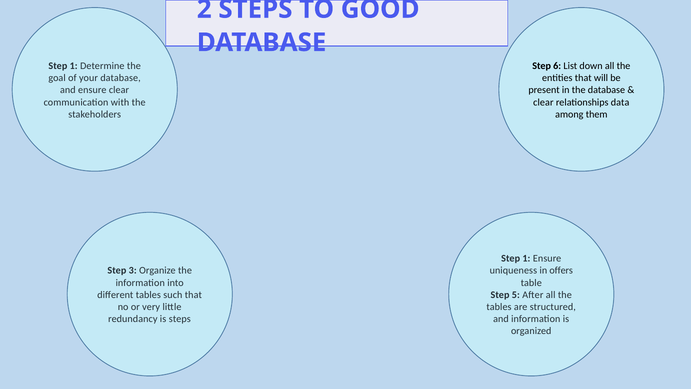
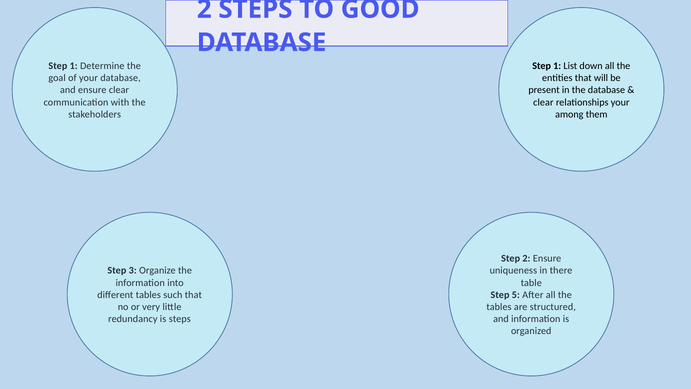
6 at (557, 66): 6 -> 1
relationships data: data -> your
1 at (526, 258): 1 -> 2
offers: offers -> there
